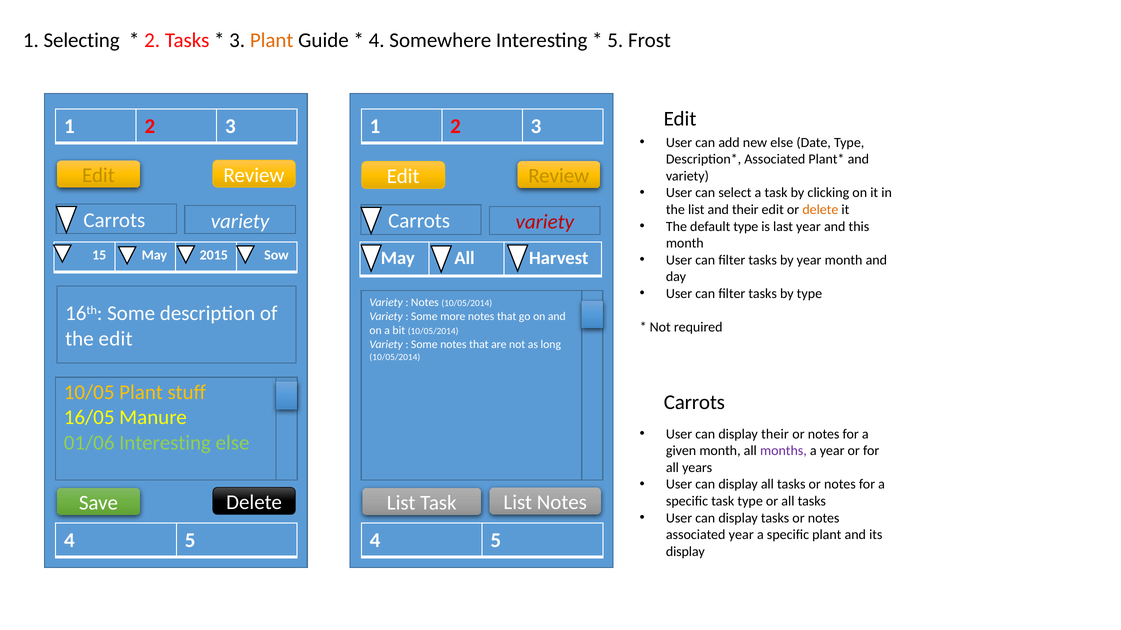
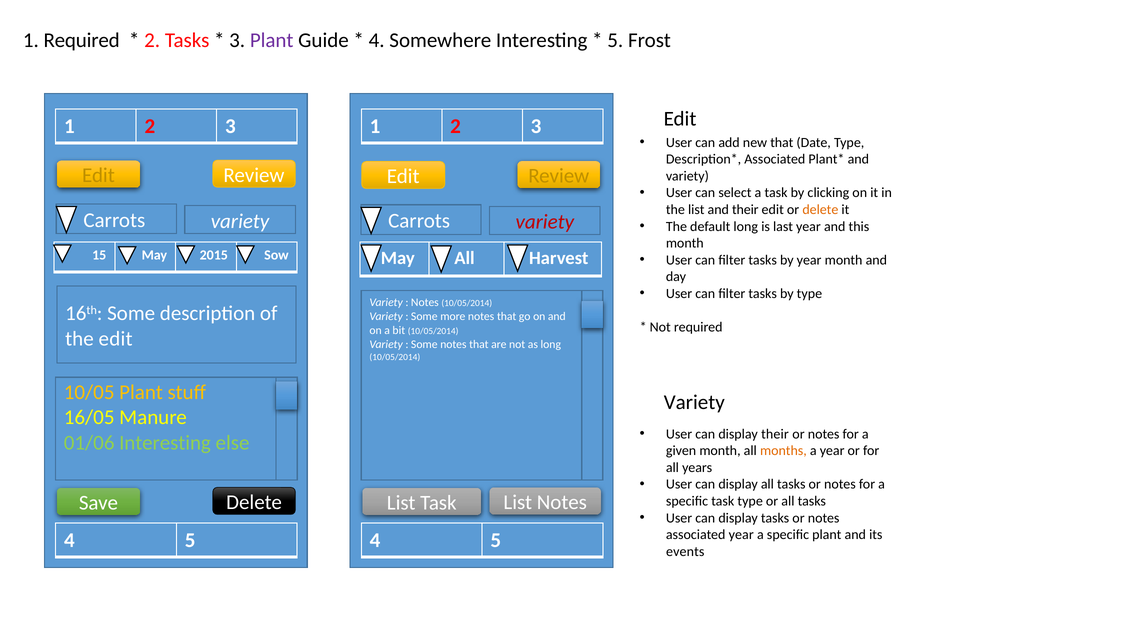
1 Selecting: Selecting -> Required
Plant at (272, 40) colour: orange -> purple
new else: else -> that
default type: type -> long
Carrots at (694, 402): Carrots -> Variety
months colour: purple -> orange
display at (685, 552): display -> events
